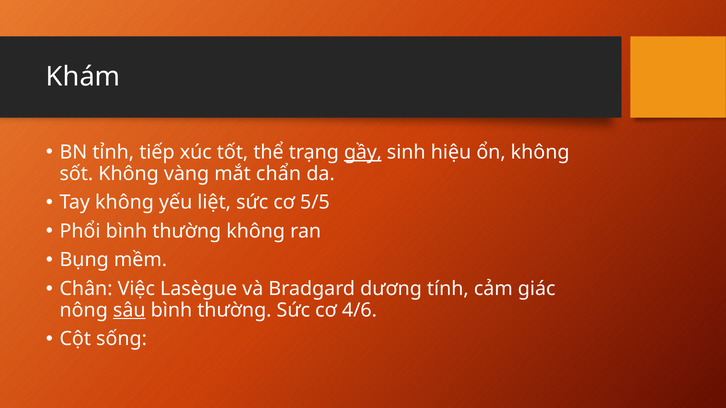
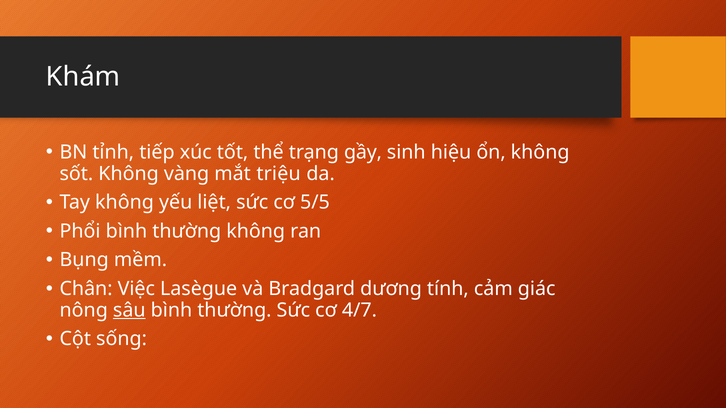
gầy underline: present -> none
chẩn: chẩn -> triệu
4/6: 4/6 -> 4/7
